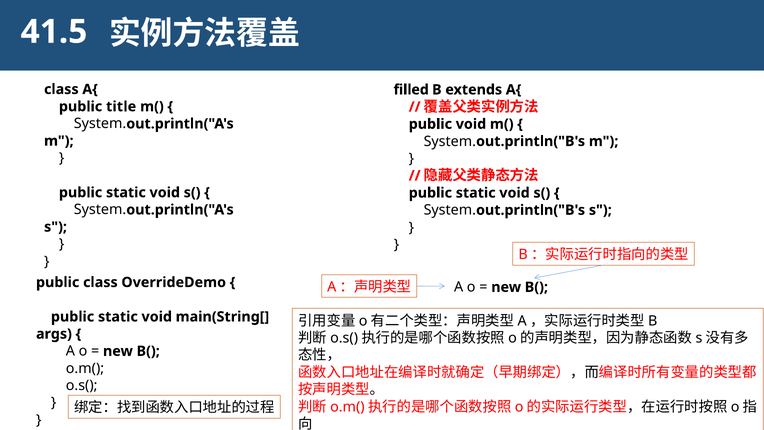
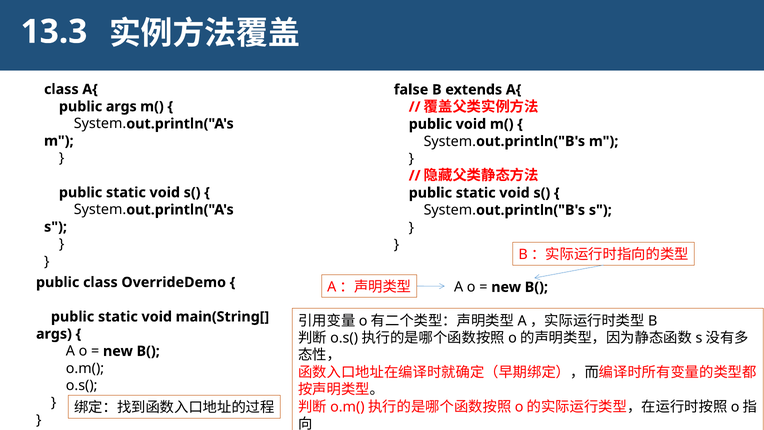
41.5: 41.5 -> 13.3
filled: filled -> false
public title: title -> args
